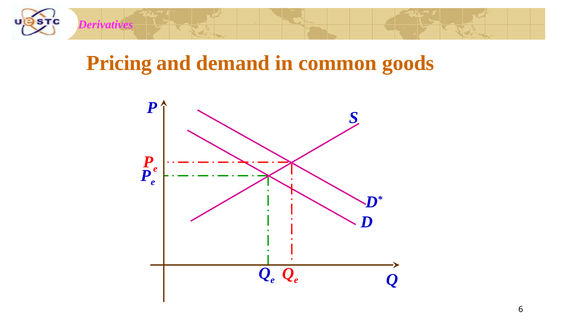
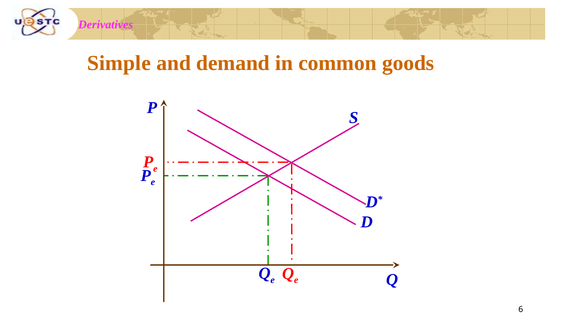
Pricing: Pricing -> Simple
